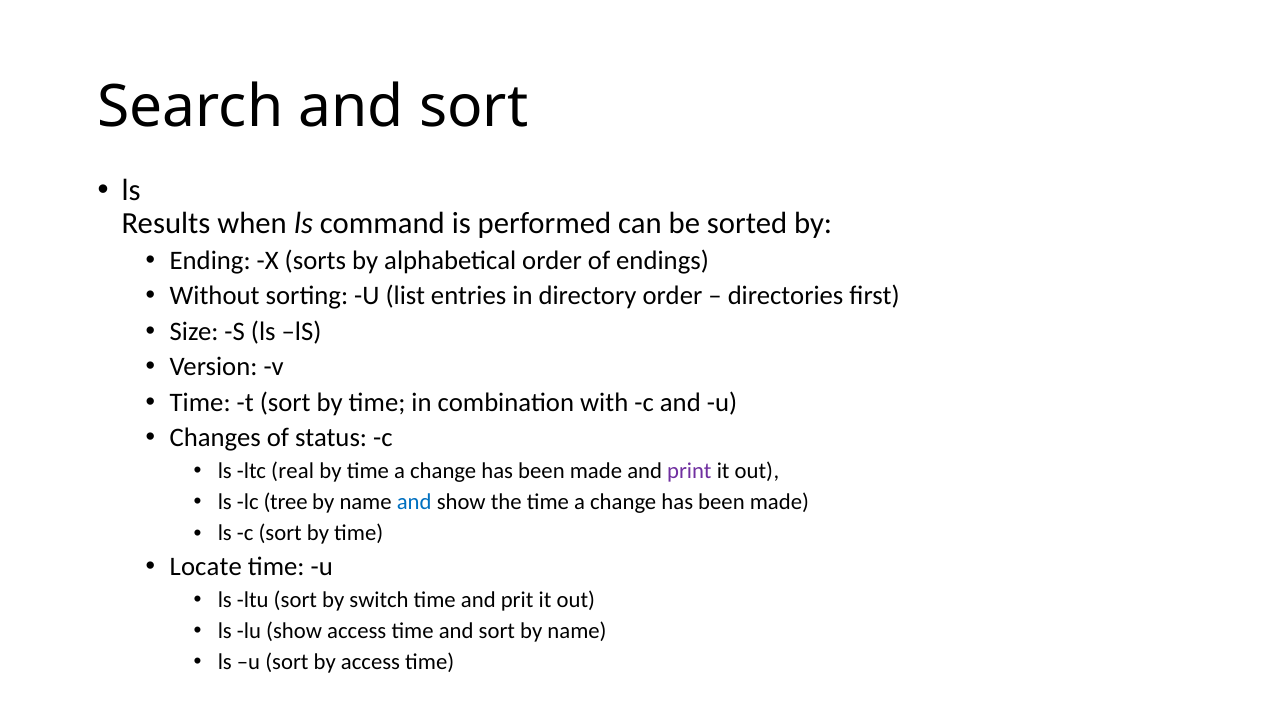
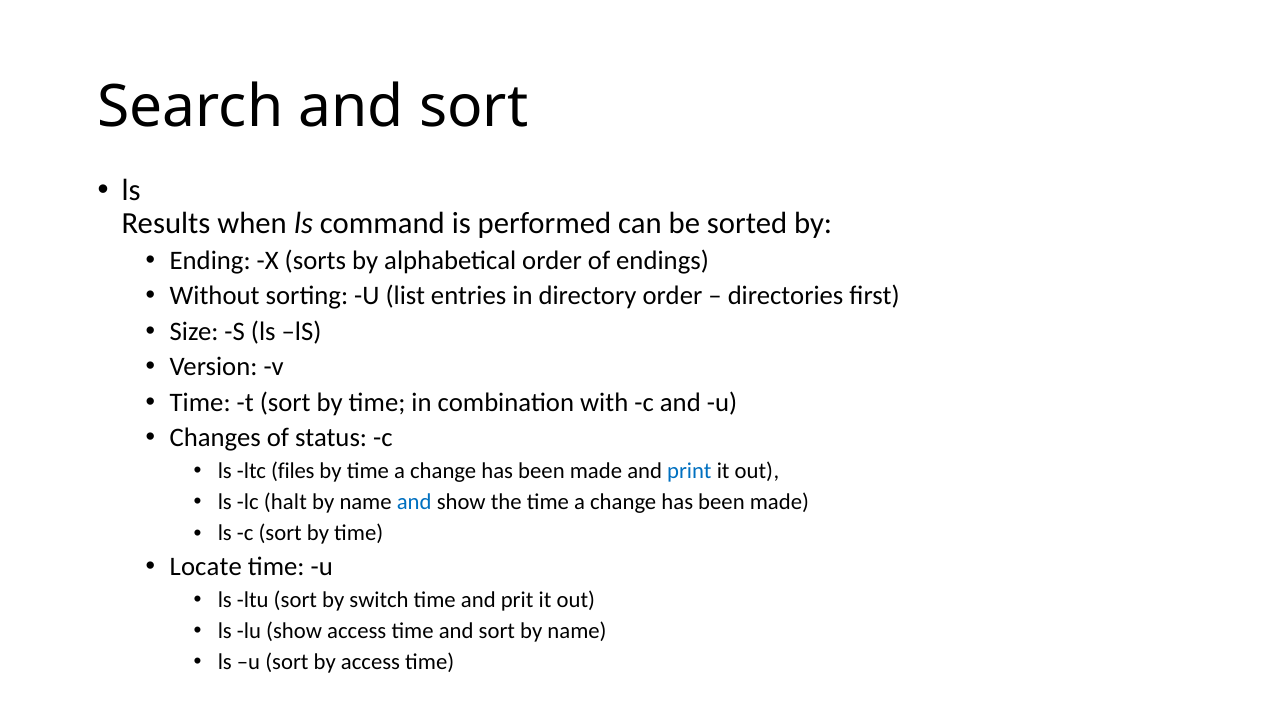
real: real -> files
print colour: purple -> blue
tree: tree -> halt
